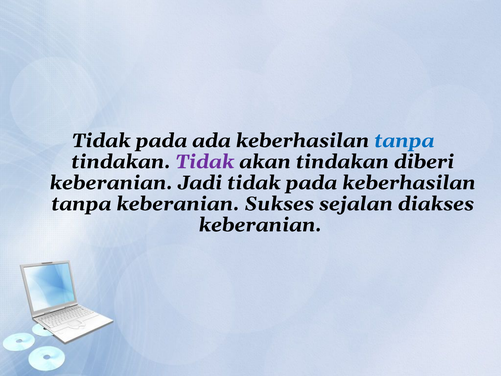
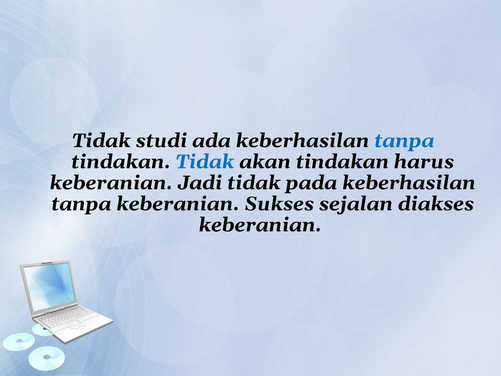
pada at (161, 141): pada -> studi
Tidak at (205, 162) colour: purple -> blue
diberi: diberi -> harus
